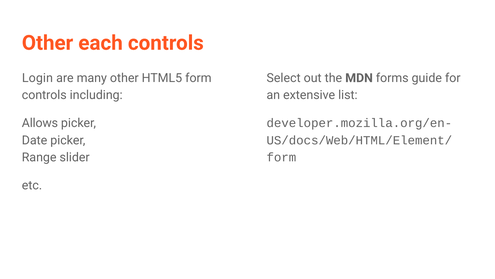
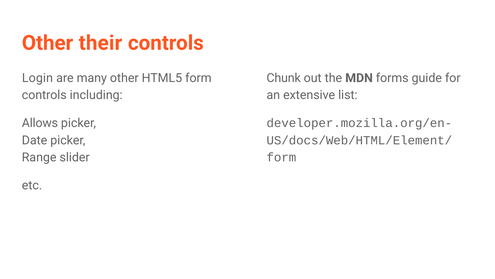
each: each -> their
Select: Select -> Chunk
